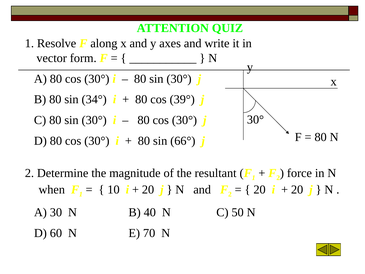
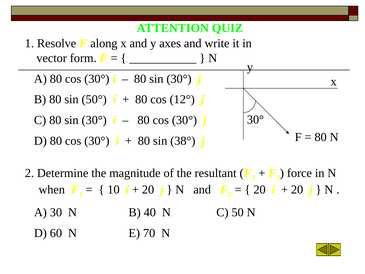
34°: 34° -> 50°
39°: 39° -> 12°
66°: 66° -> 38°
